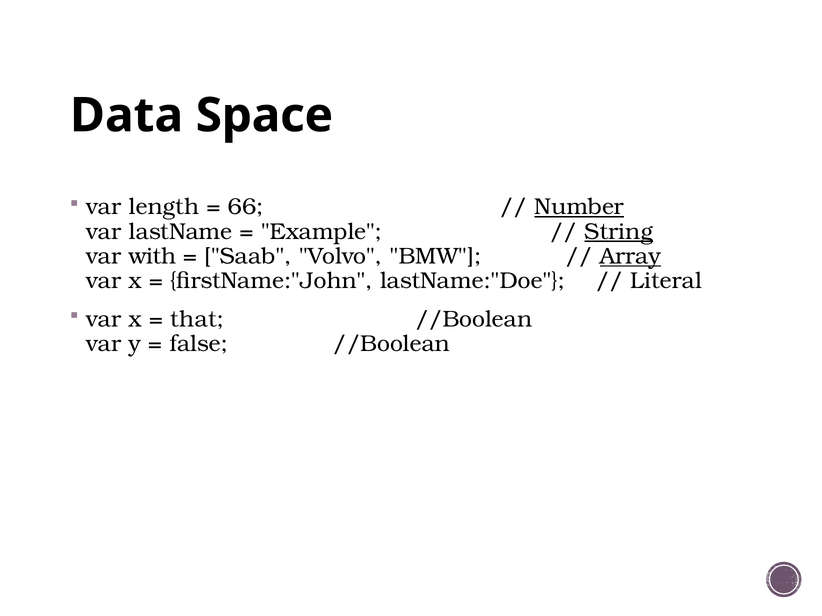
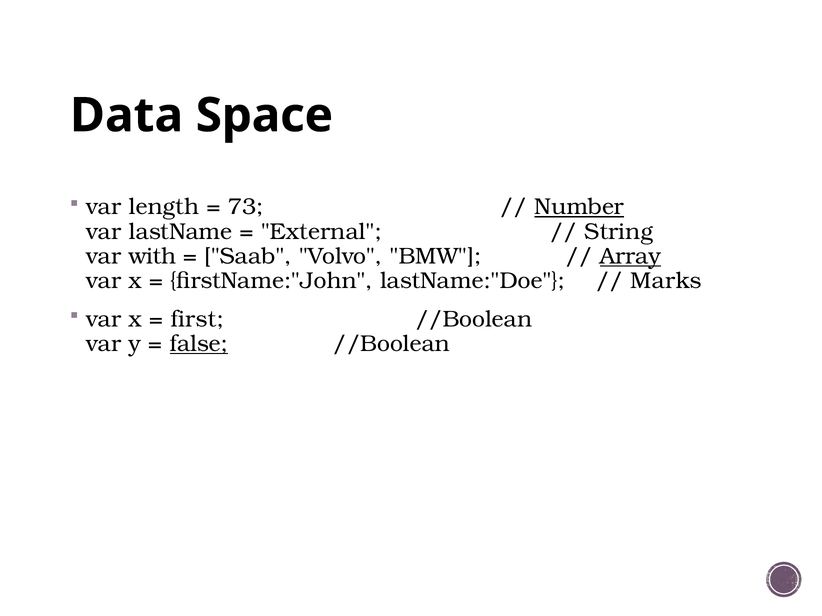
66: 66 -> 73
Example: Example -> External
String underline: present -> none
Literal: Literal -> Marks
that: that -> first
false underline: none -> present
